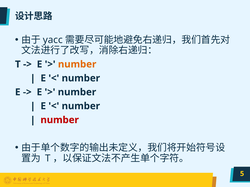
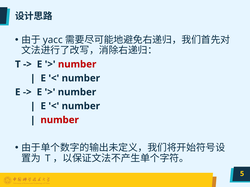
number at (77, 64) colour: orange -> red
